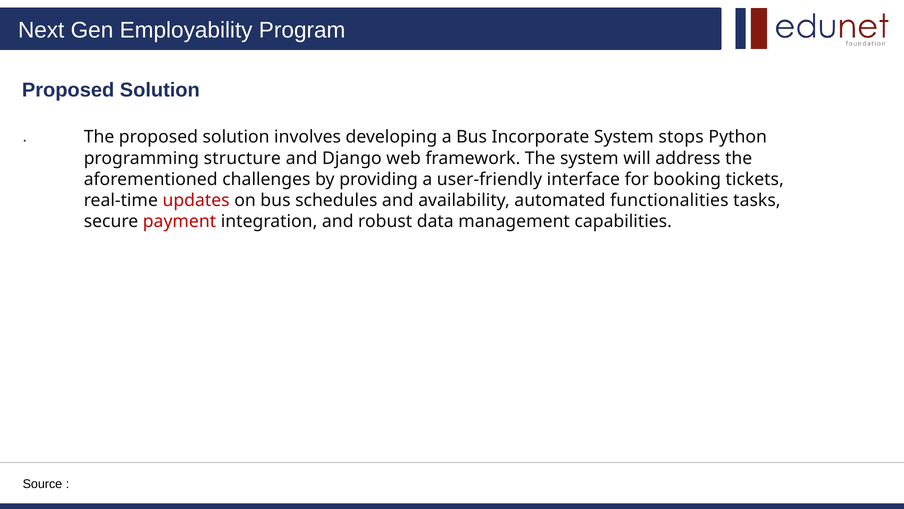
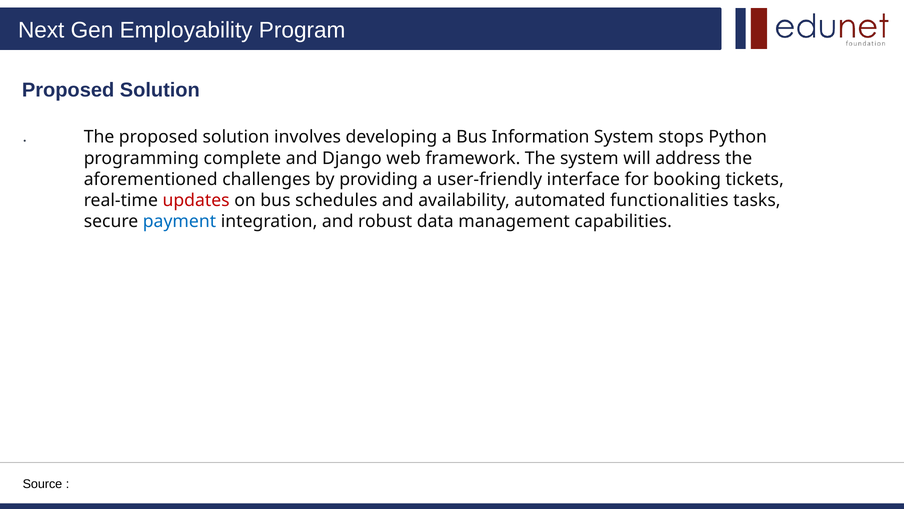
Incorporate: Incorporate -> Information
structure: structure -> complete
payment colour: red -> blue
